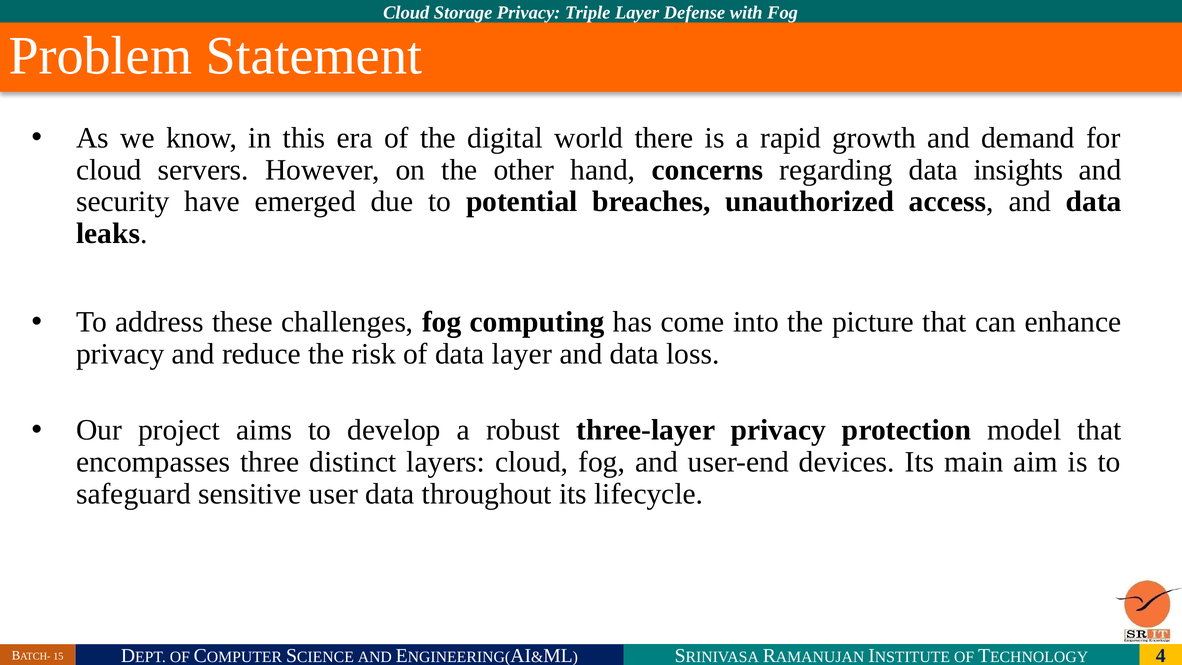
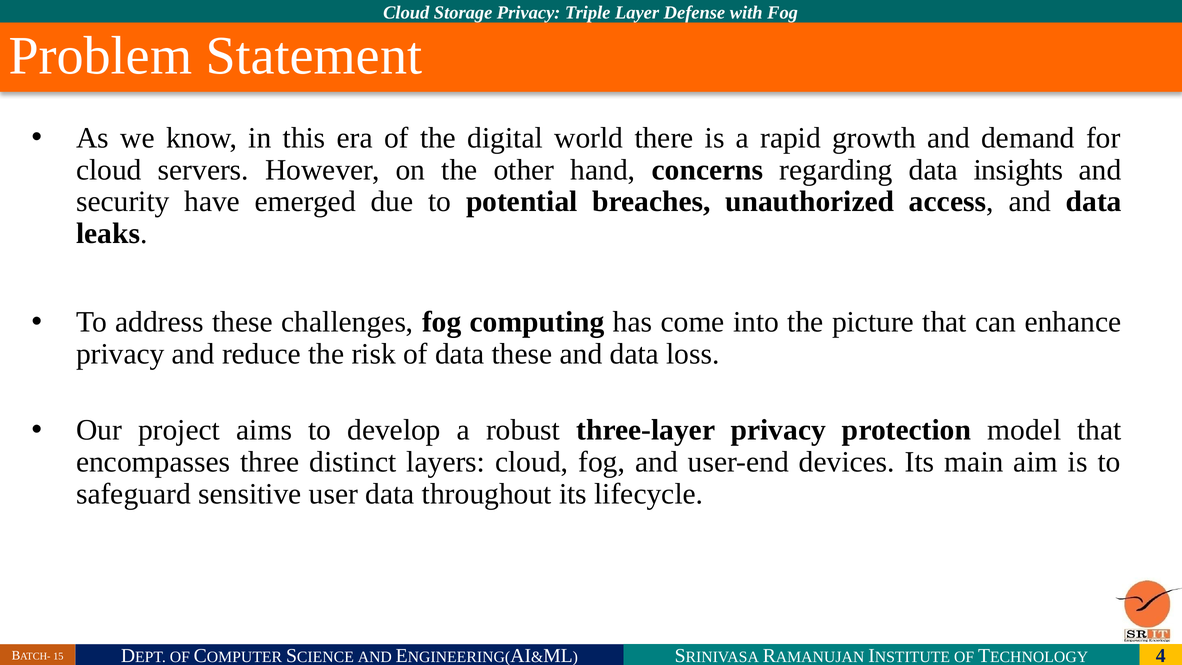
data layer: layer -> these
